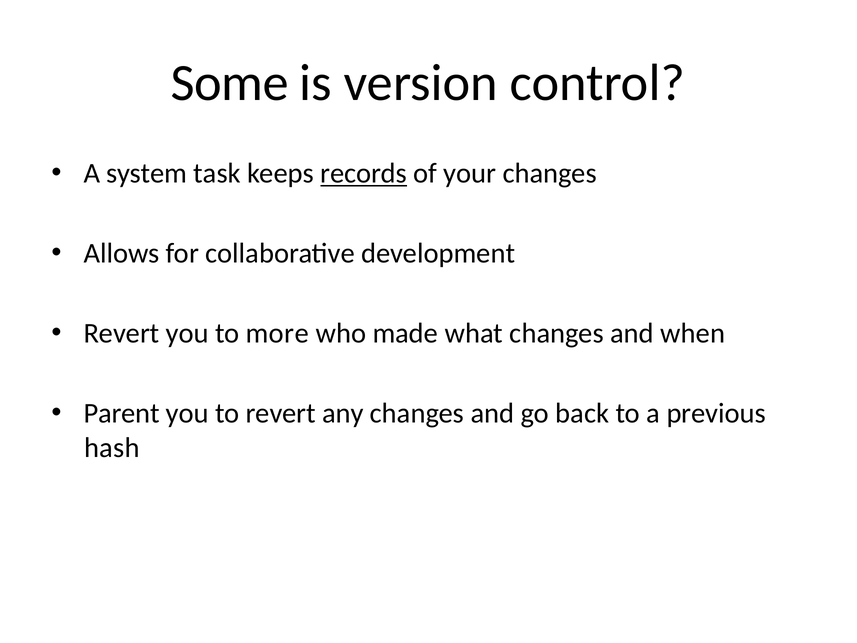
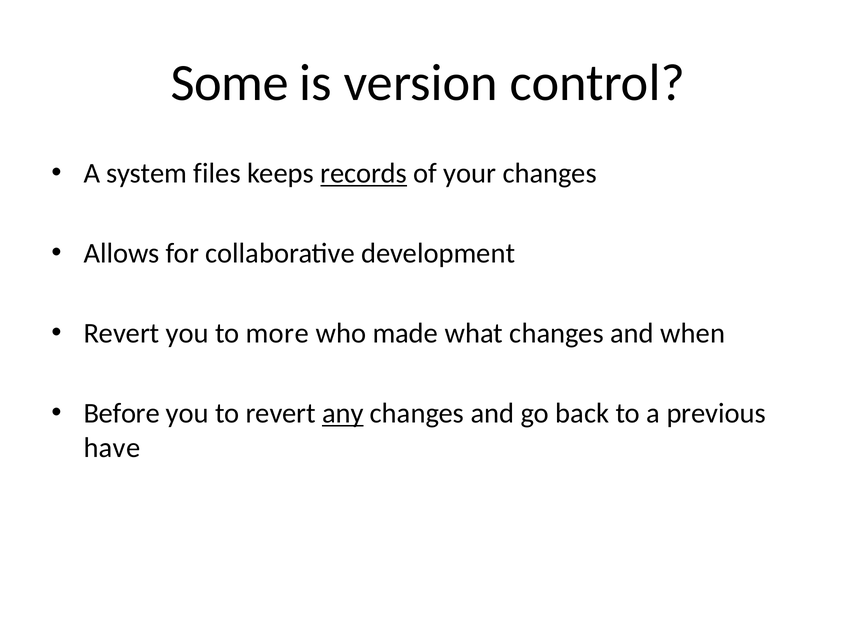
task: task -> files
Parent: Parent -> Before
any underline: none -> present
hash: hash -> have
